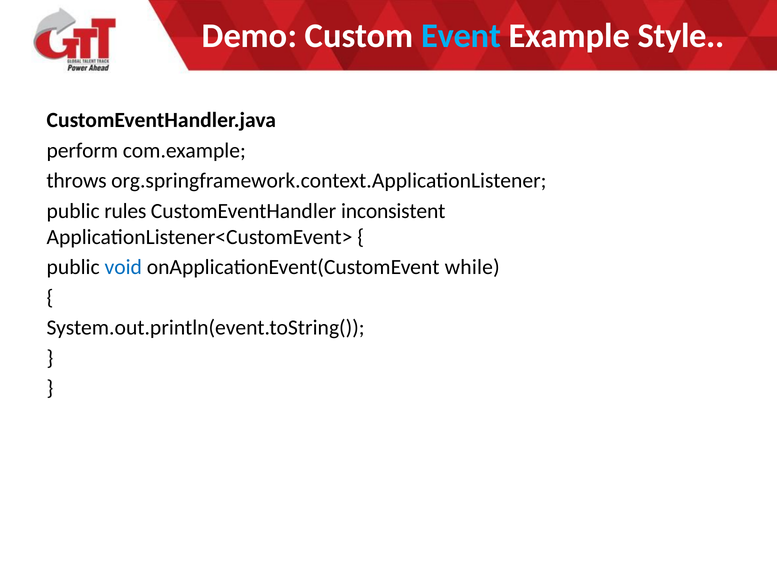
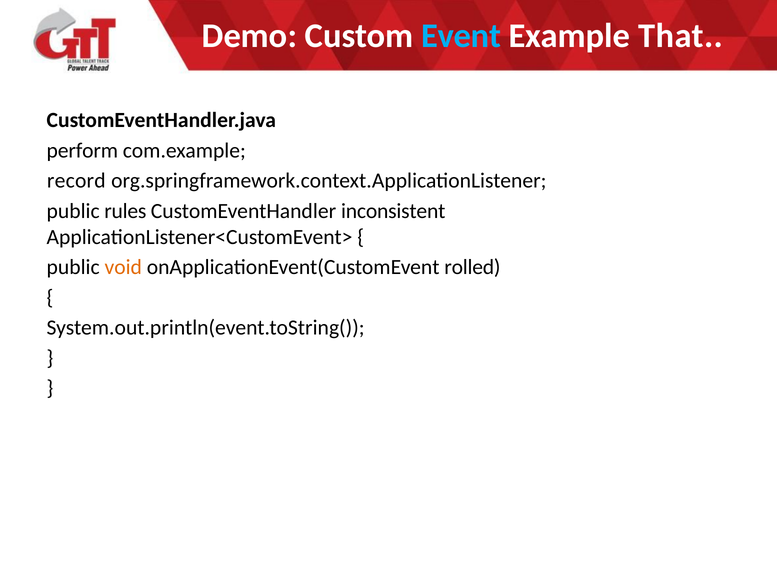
Style: Style -> That
throws: throws -> record
void colour: blue -> orange
while: while -> rolled
